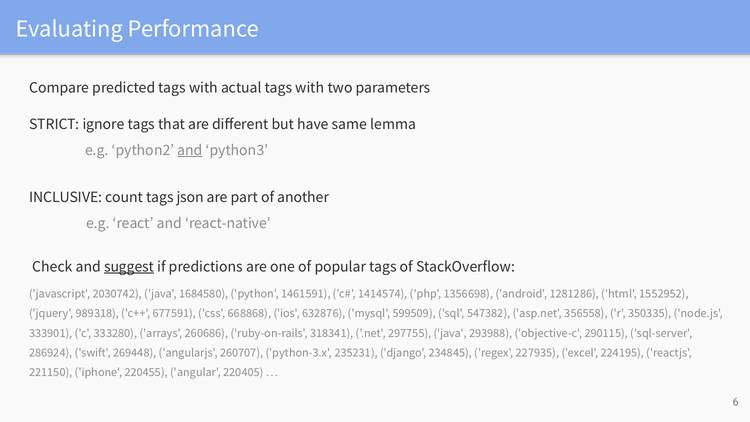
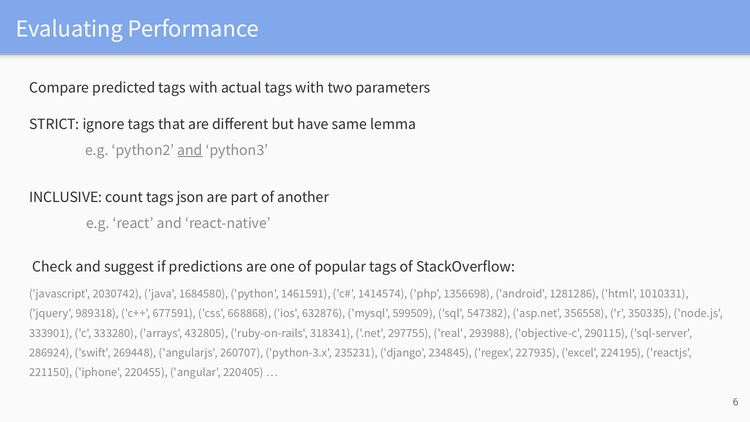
suggest underline: present -> none
1552952: 1552952 -> 1010331
260686: 260686 -> 432805
297755 java: java -> real
